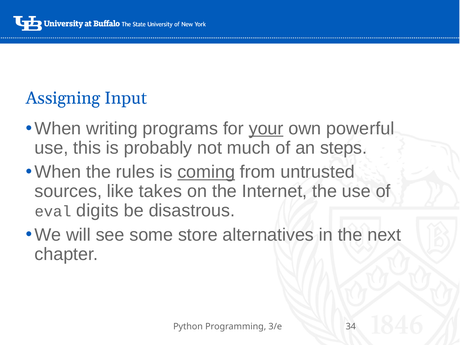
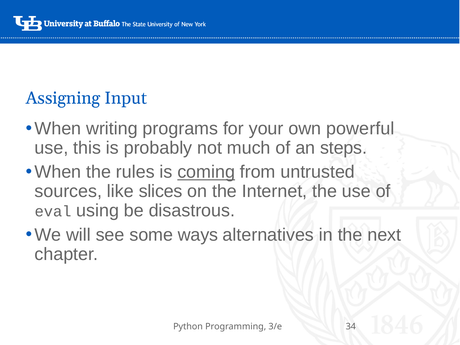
your underline: present -> none
takes: takes -> slices
digits: digits -> using
store: store -> ways
